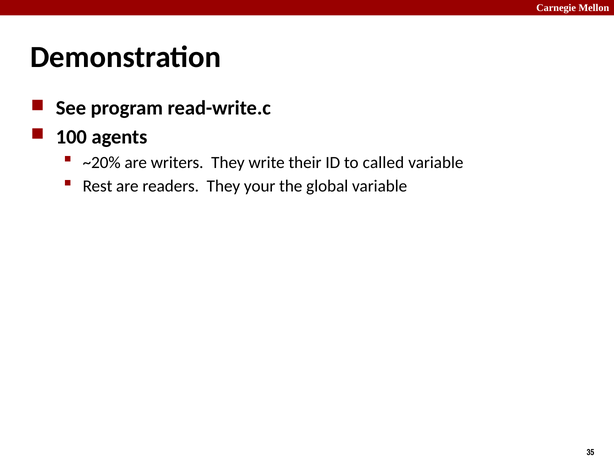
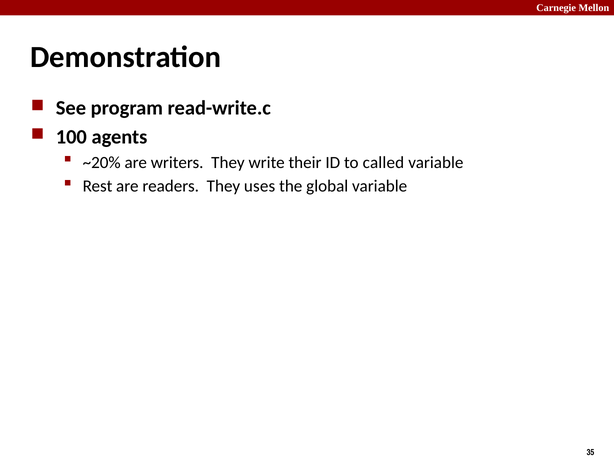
your: your -> uses
